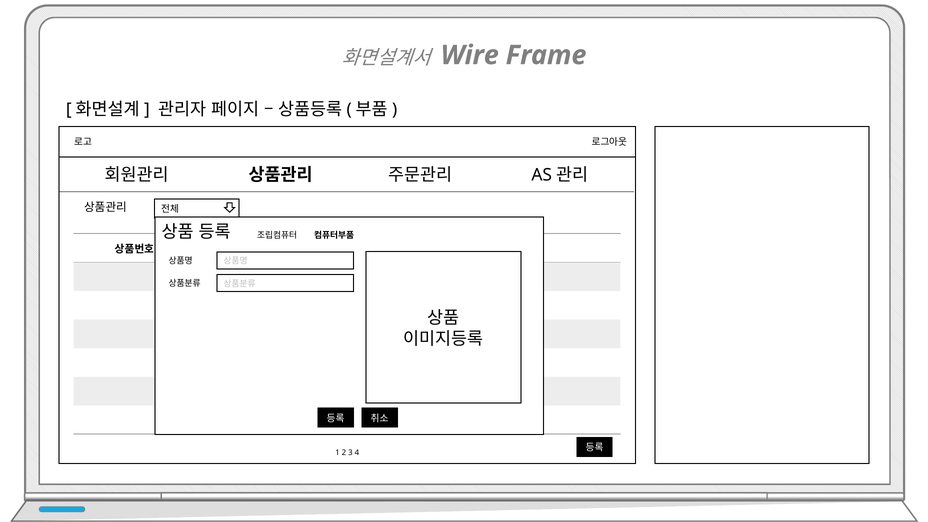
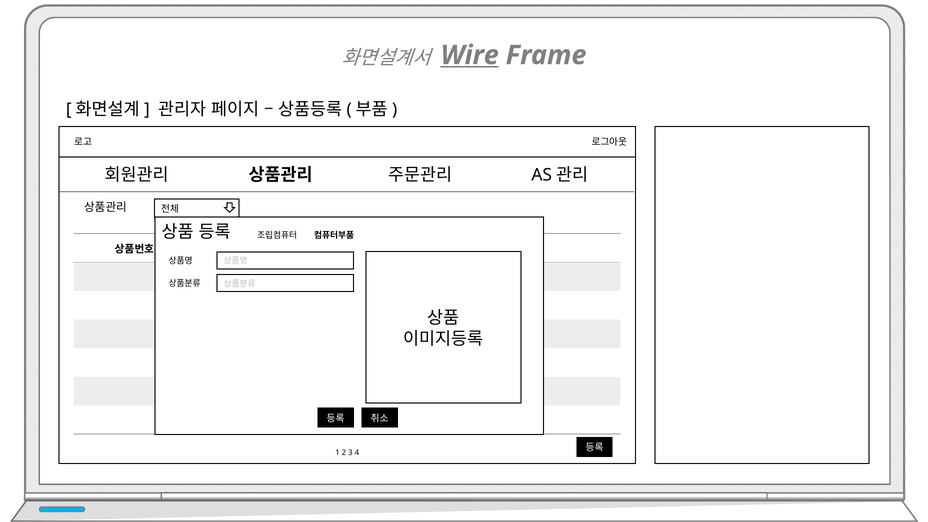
Wire underline: none -> present
